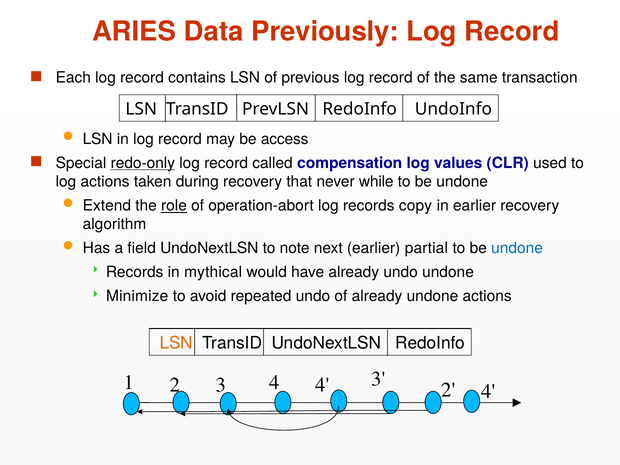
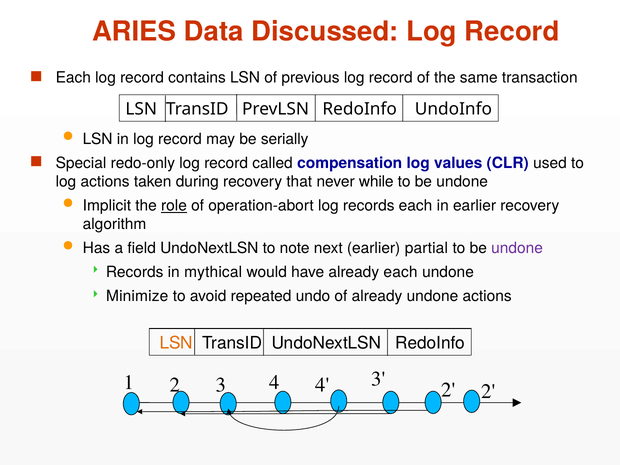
Previously: Previously -> Discussed
access: access -> serially
redo-only underline: present -> none
Extend: Extend -> Implicit
records copy: copy -> each
undone at (517, 248) colour: blue -> purple
already undo: undo -> each
2 4: 4 -> 2
